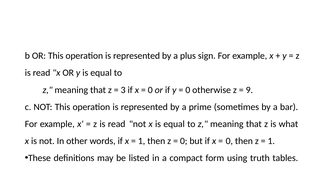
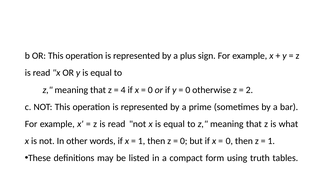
3: 3 -> 4
9: 9 -> 2
